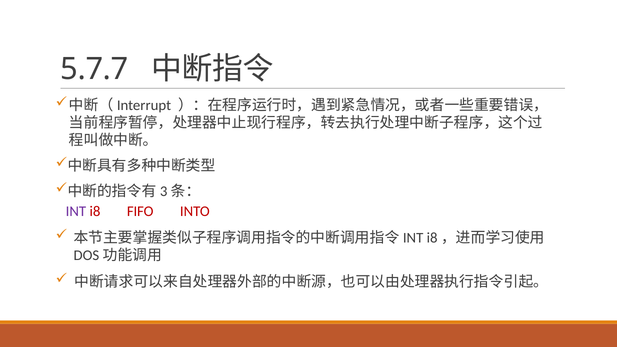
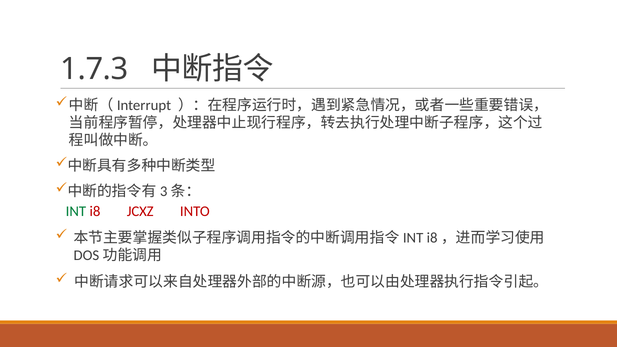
5.7.7: 5.7.7 -> 1.7.3
INT colour: purple -> green
FIFO: FIFO -> JCXZ
